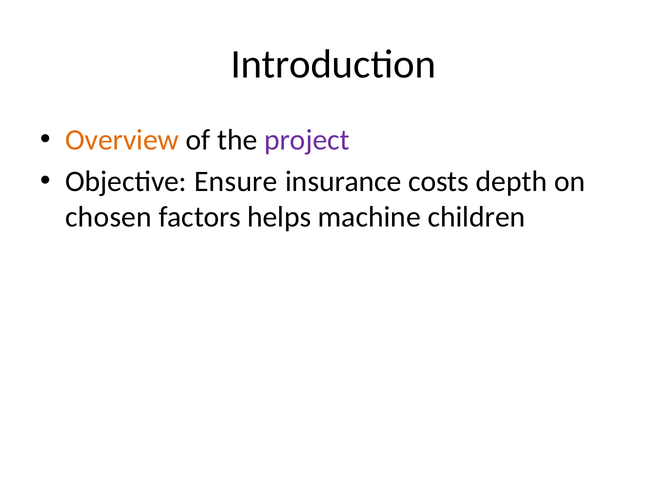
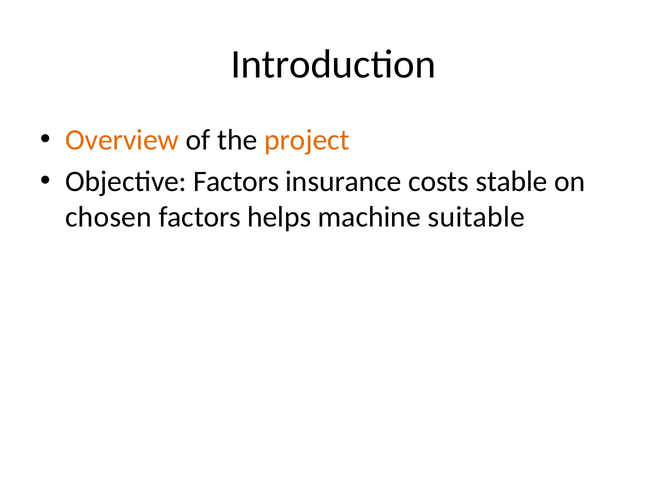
project colour: purple -> orange
Objective Ensure: Ensure -> Factors
depth: depth -> stable
children: children -> suitable
